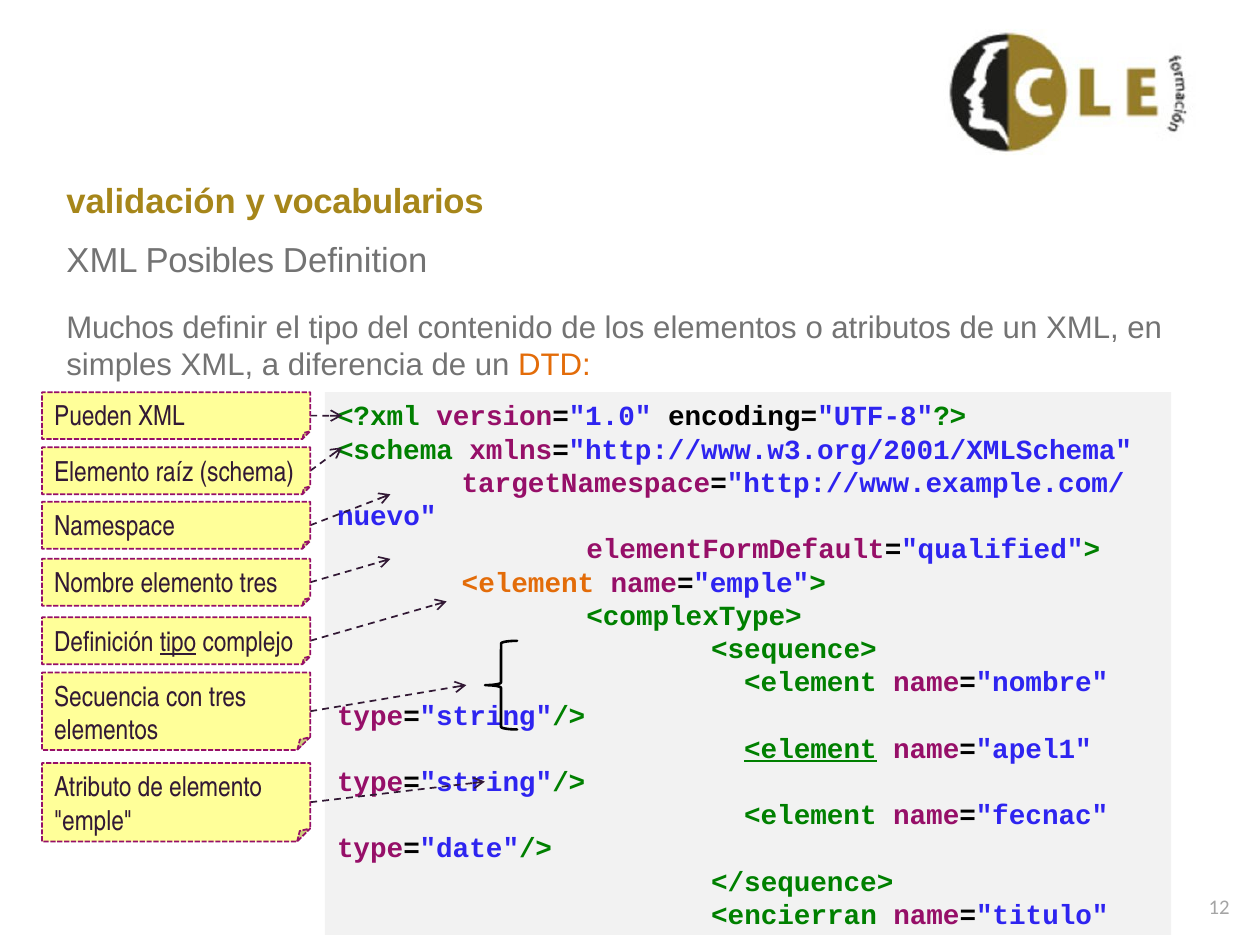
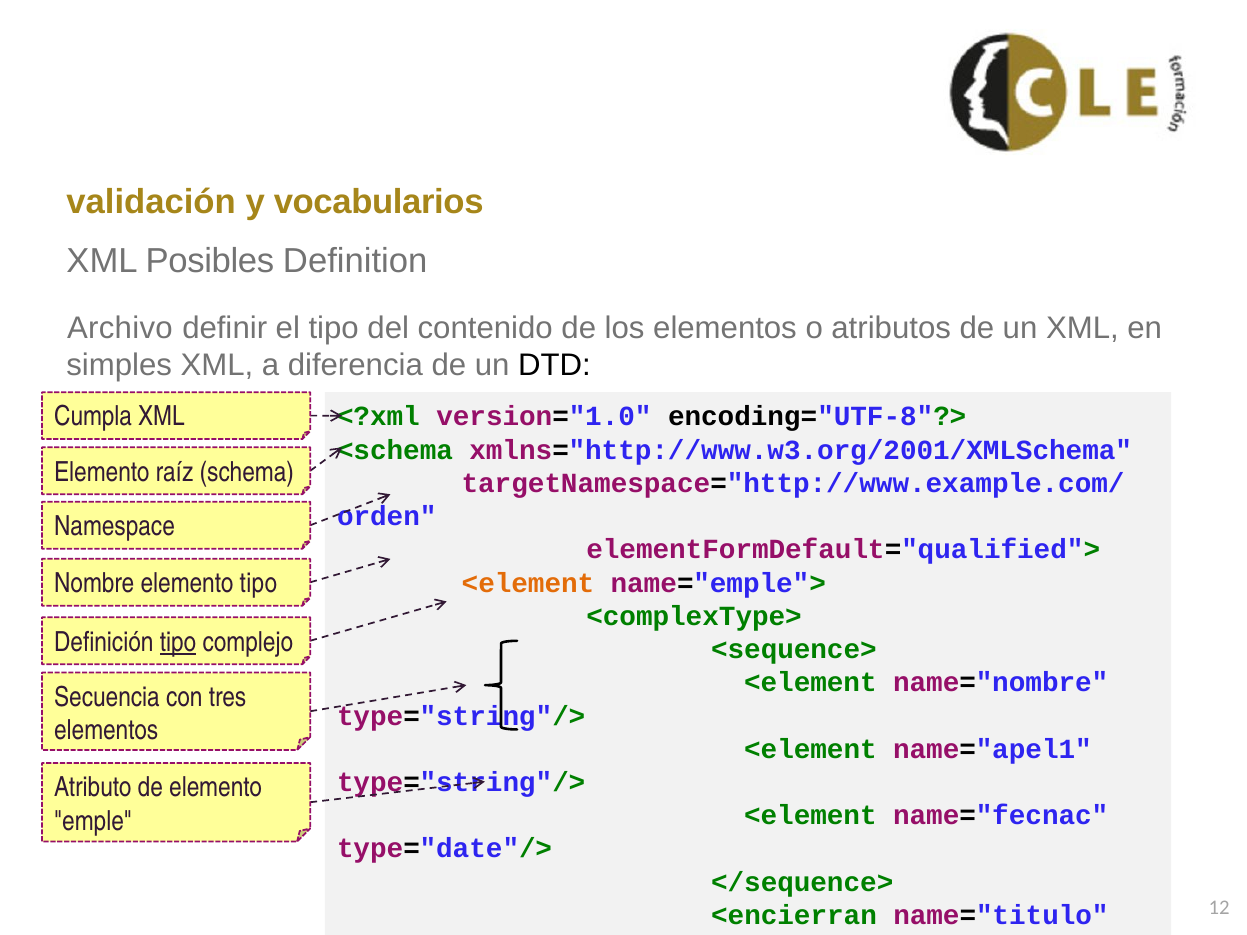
Muchos: Muchos -> Archivo
DTD colour: orange -> black
Pueden: Pueden -> Cumpla
nuevo: nuevo -> orden
elemento tres: tres -> tipo
<element at (810, 749) underline: present -> none
